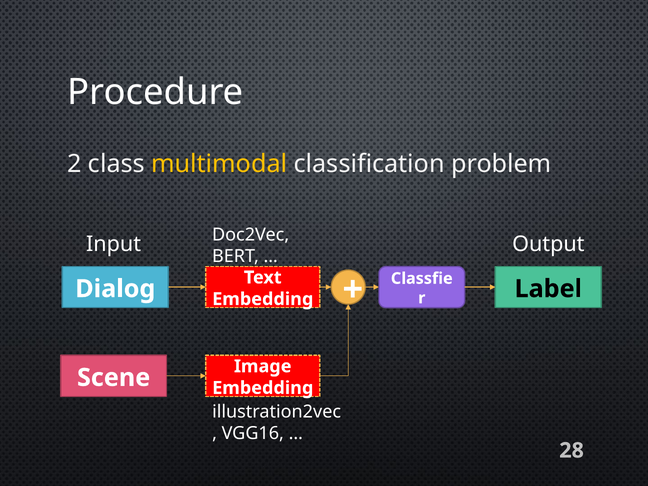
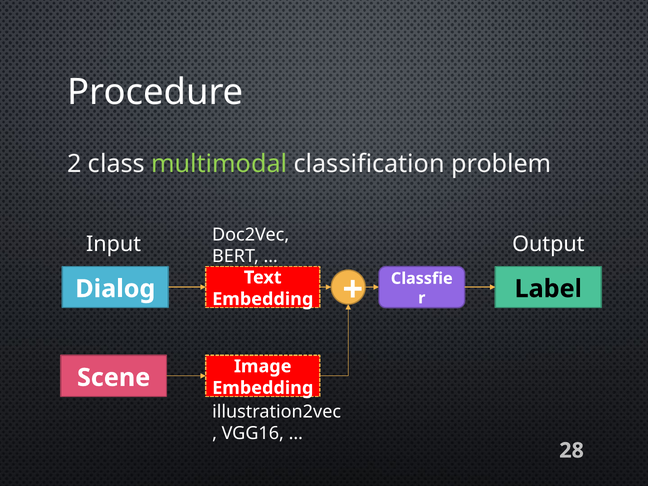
multimodal colour: yellow -> light green
